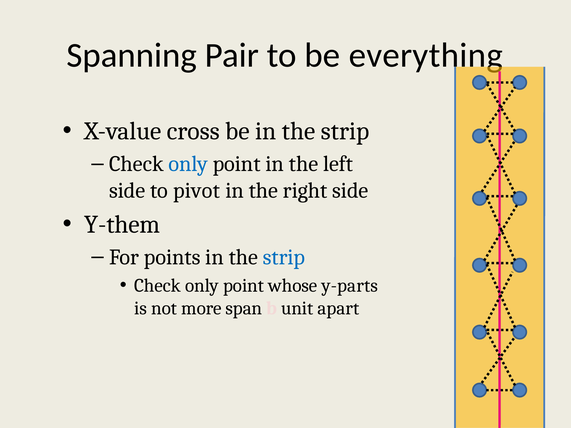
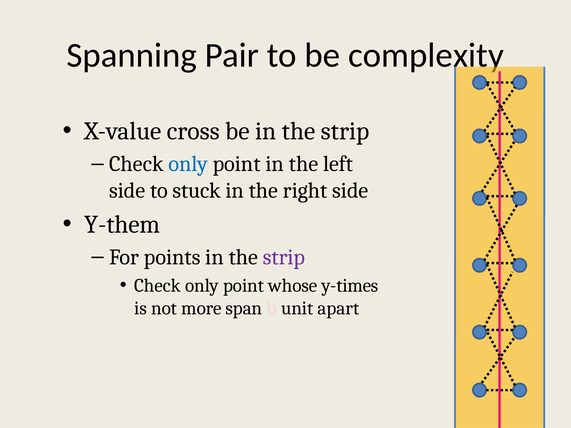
everything: everything -> complexity
pivot: pivot -> stuck
strip at (284, 257) colour: blue -> purple
y-parts: y-parts -> y-times
